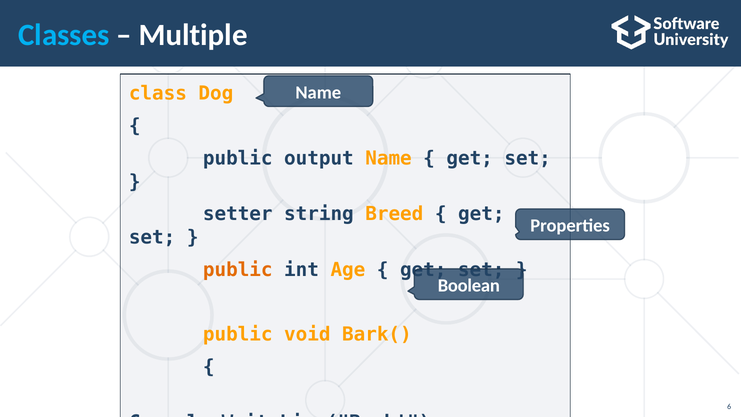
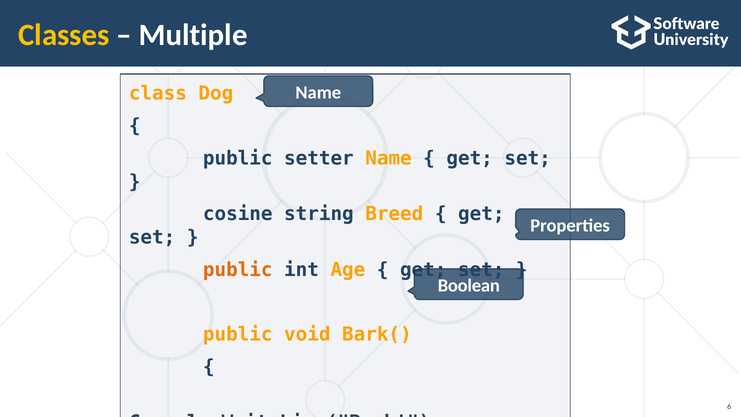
Classes colour: light blue -> yellow
output: output -> setter
setter: setter -> cosine
